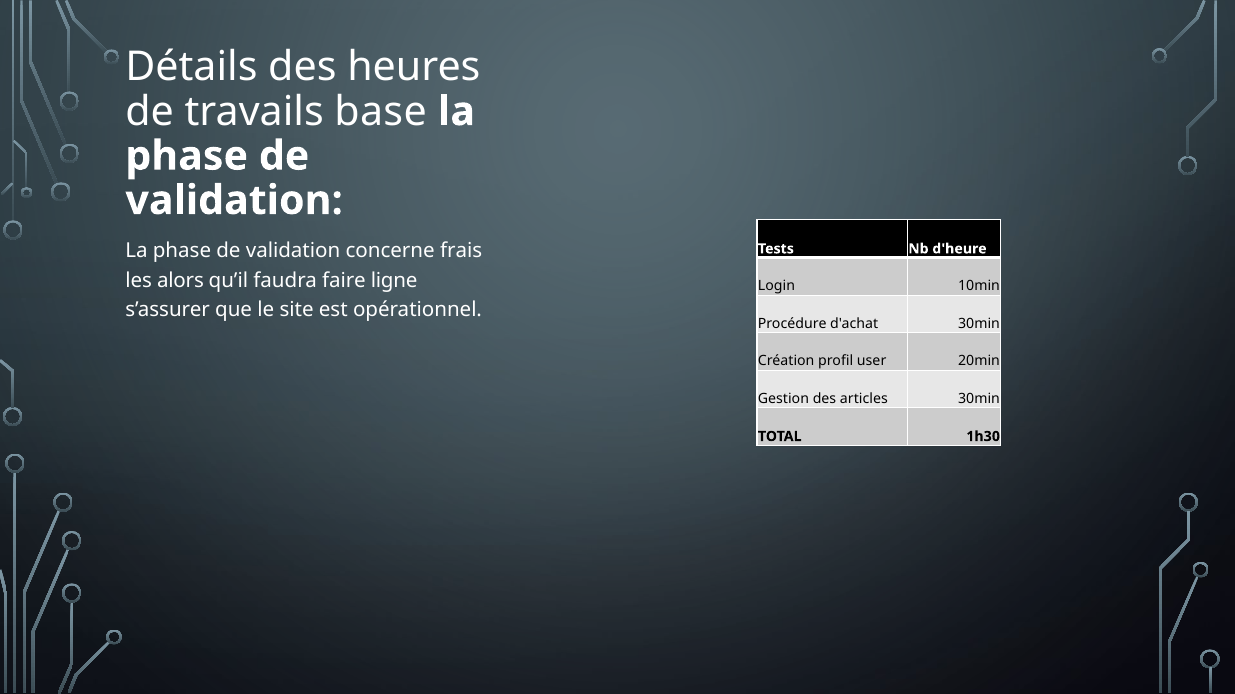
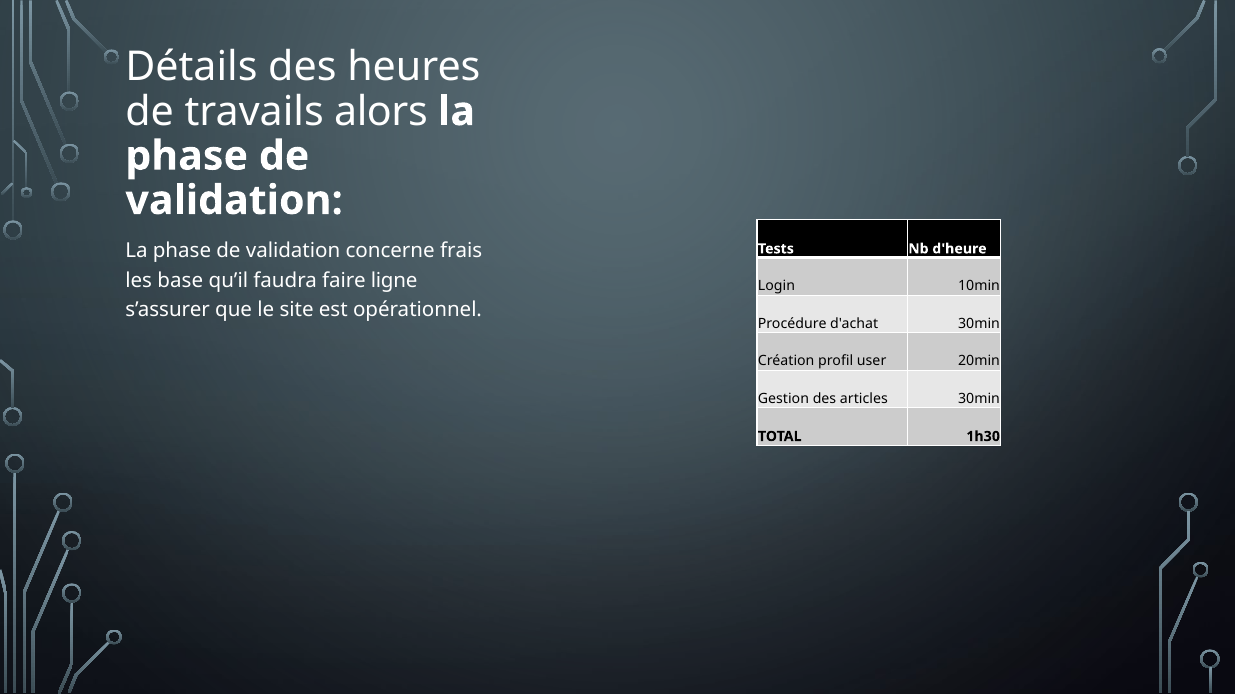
base: base -> alors
alors: alors -> base
